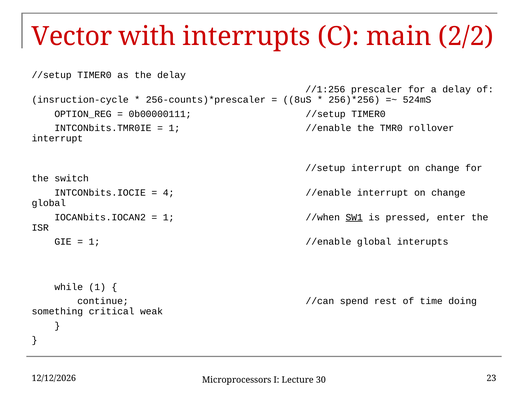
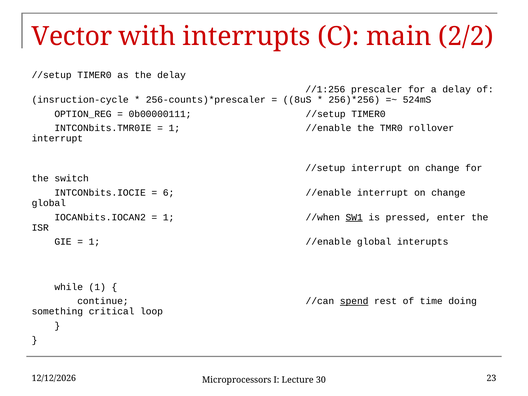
4: 4 -> 6
spend underline: none -> present
weak: weak -> loop
